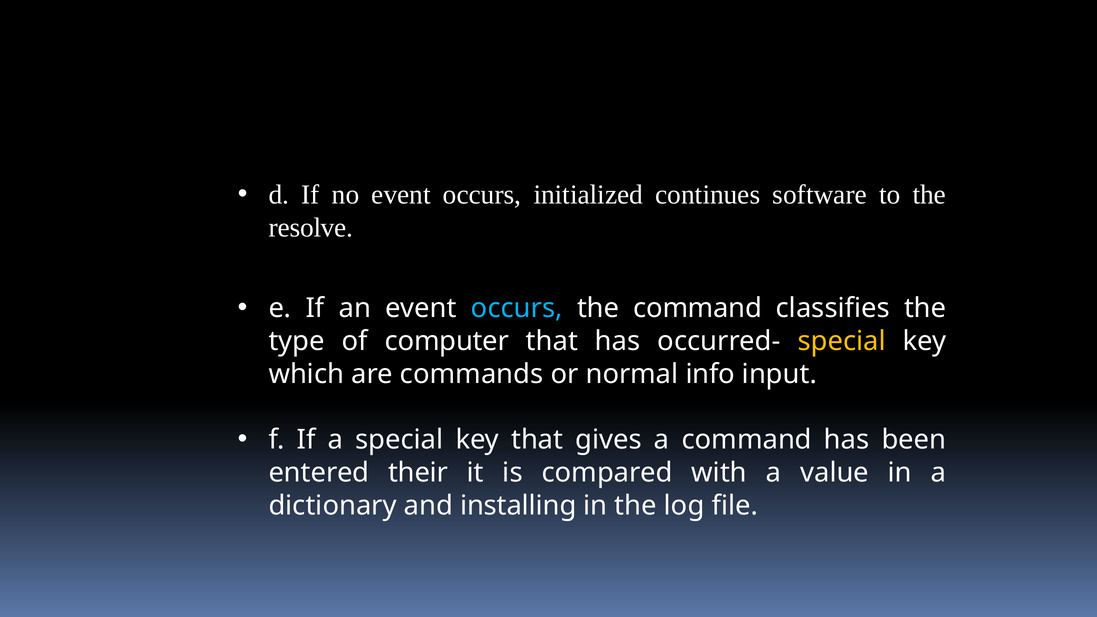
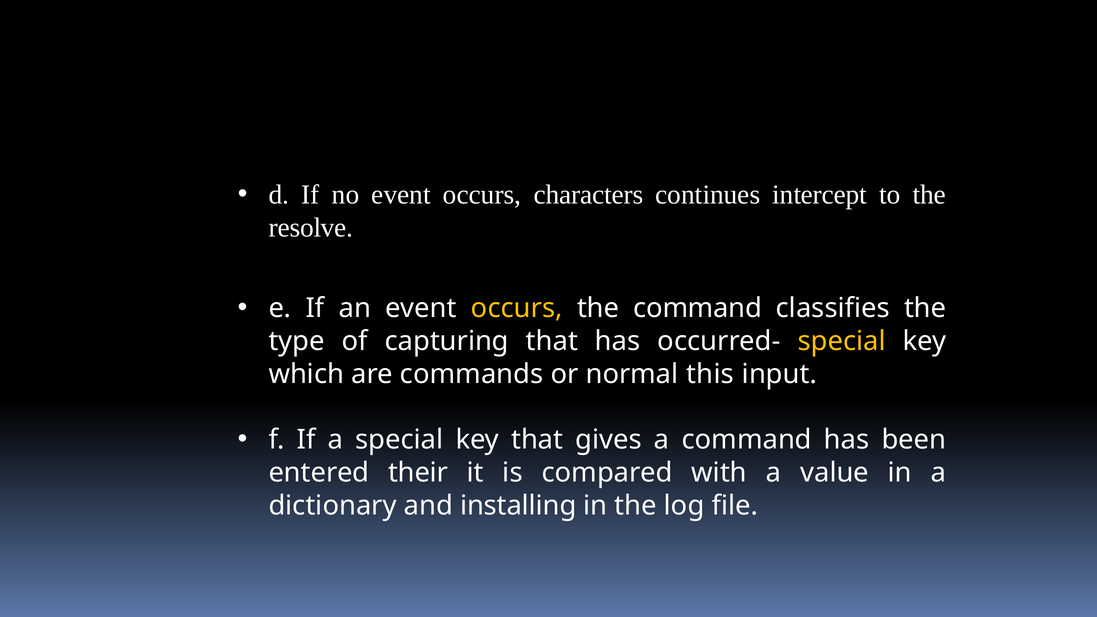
initialized: initialized -> characters
software: software -> intercept
occurs at (517, 308) colour: light blue -> yellow
computer: computer -> capturing
info: info -> this
